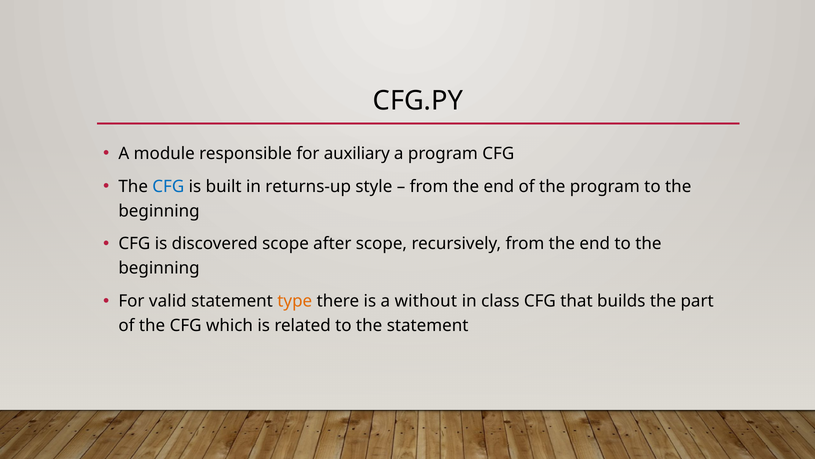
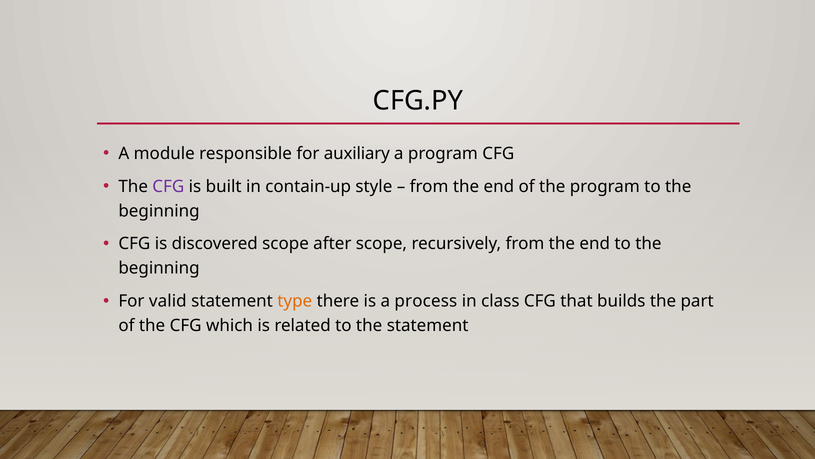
CFG at (168, 186) colour: blue -> purple
returns-up: returns-up -> contain-up
without: without -> process
